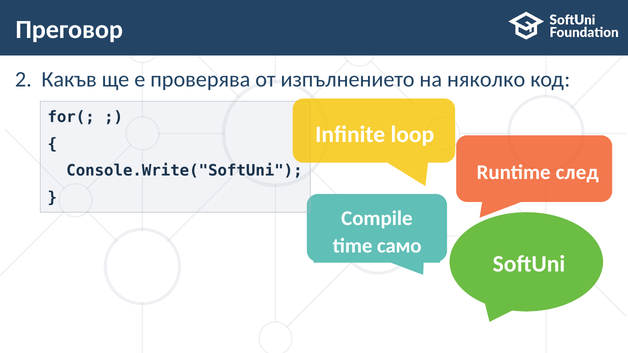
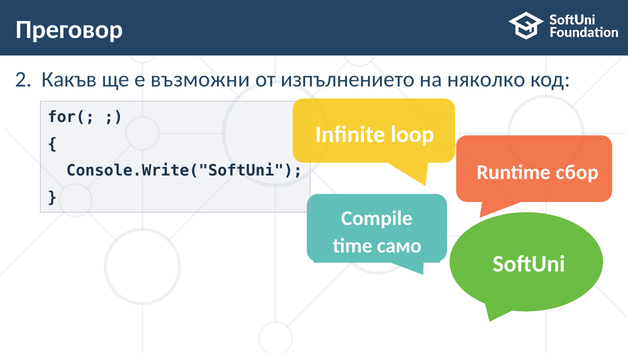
проверява: проверява -> възможни
след: след -> сбор
